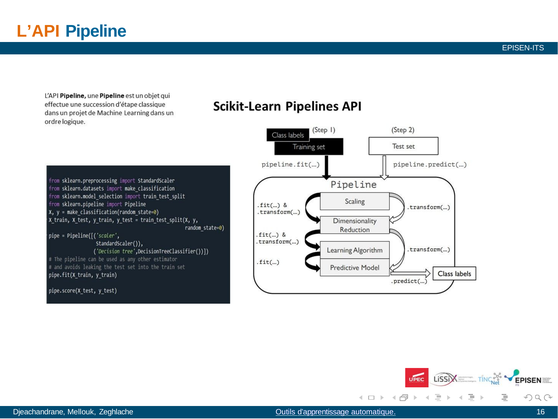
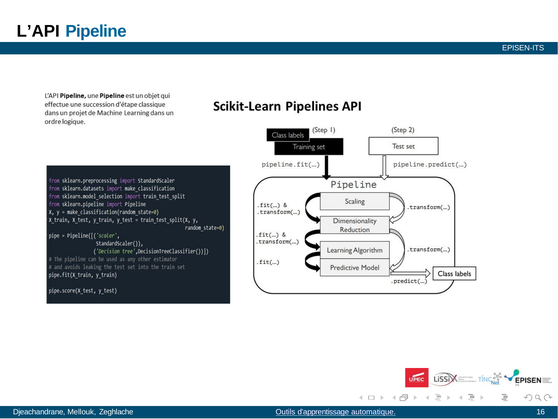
L’API colour: orange -> black
